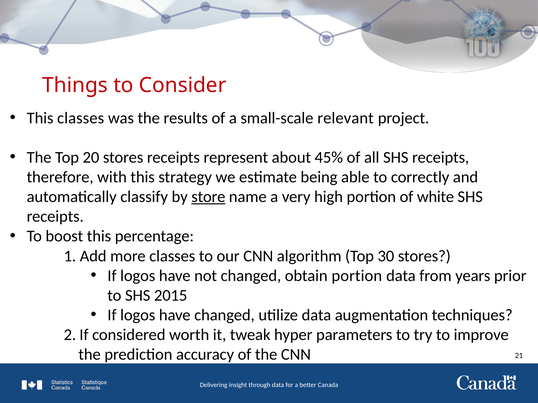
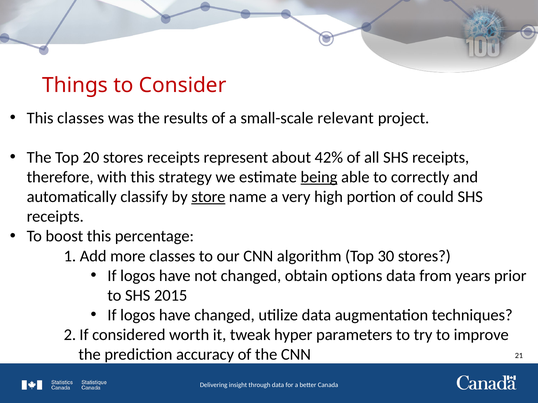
45%: 45% -> 42%
being underline: none -> present
white: white -> could
obtain portion: portion -> options
